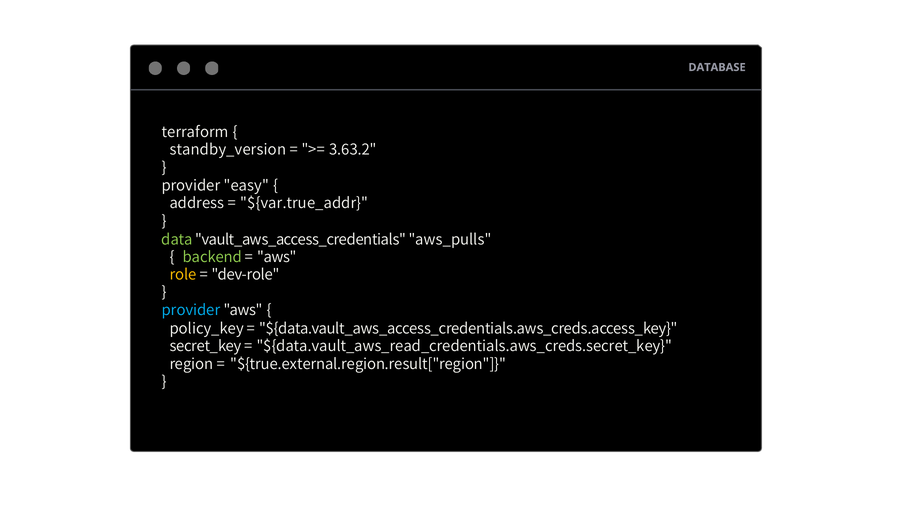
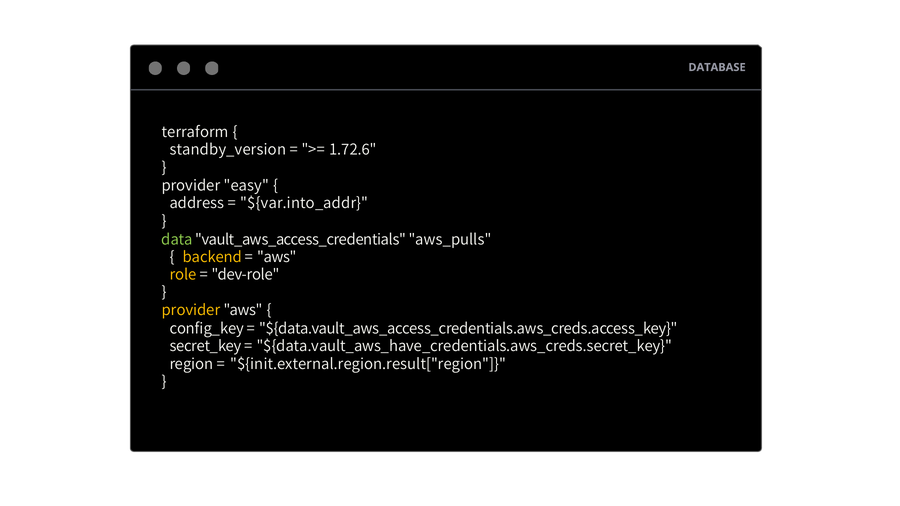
3.63.2: 3.63.2 -> 1.72.6
${var.true_addr: ${var.true_addr -> ${var.into_addr
backend colour: light green -> yellow
provider at (191, 310) colour: light blue -> yellow
policy_key: policy_key -> conﬁg_key
${data.vault_aws_read_credentials.aws_creds.secret_key: ${data.vault_aws_read_credentials.aws_creds.secret_key -> ${data.vault_aws_have_credentials.aws_creds.secret_key
${true.external.region.result["region: ${true.external.region.result["region -> ${init.external.region.result["region
